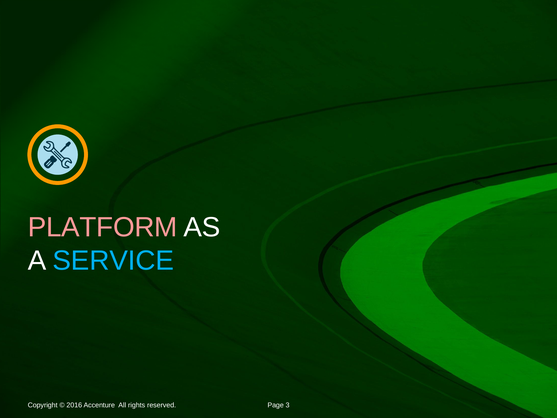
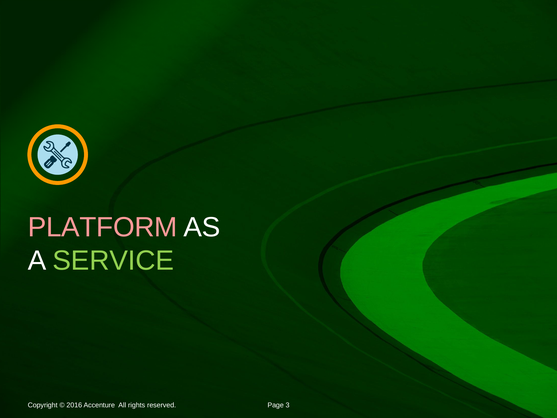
SERVICE colour: light blue -> light green
